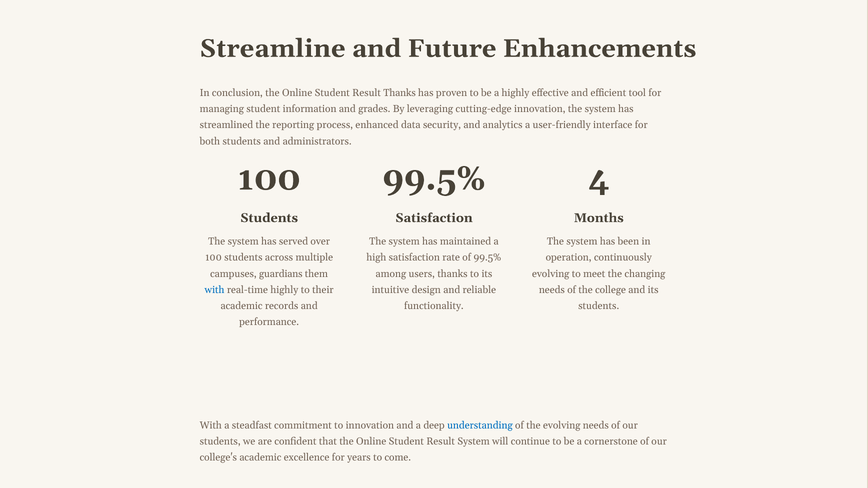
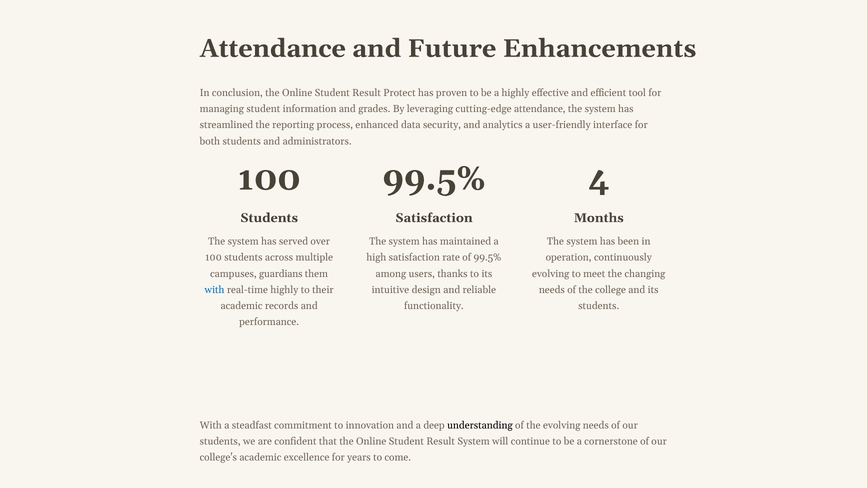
Streamline at (273, 49): Streamline -> Attendance
Result Thanks: Thanks -> Protect
cutting-edge innovation: innovation -> attendance
understanding colour: blue -> black
